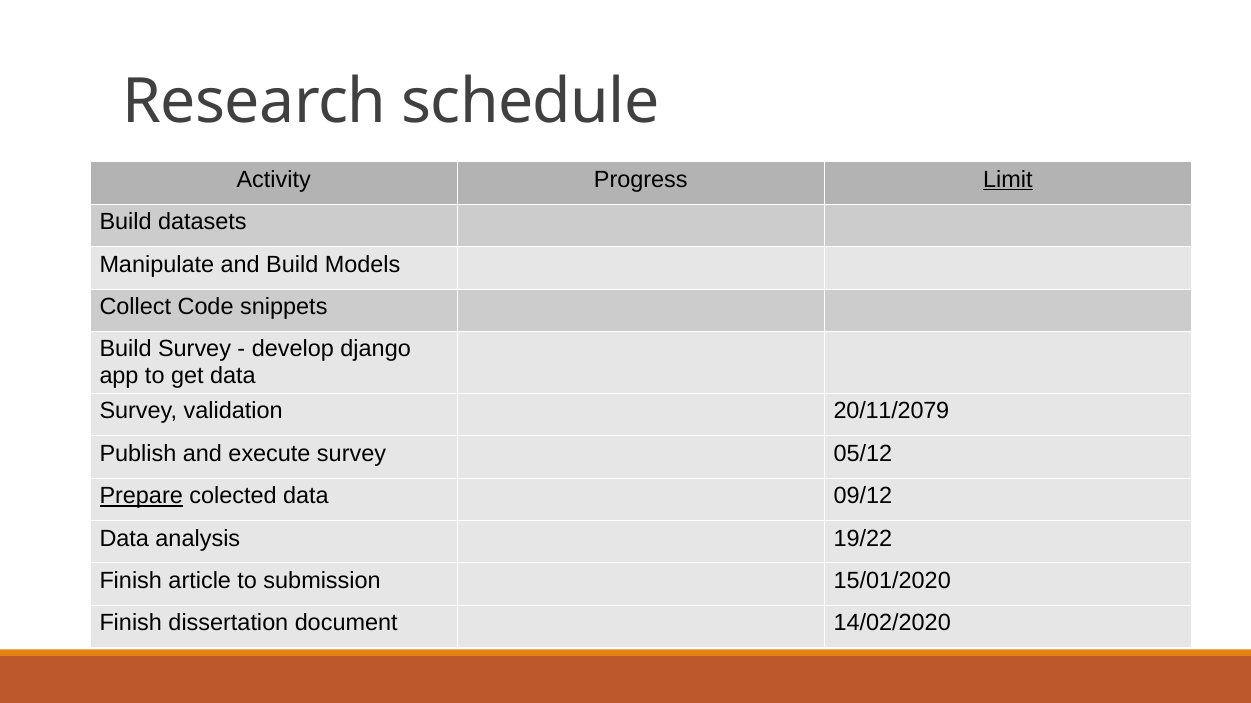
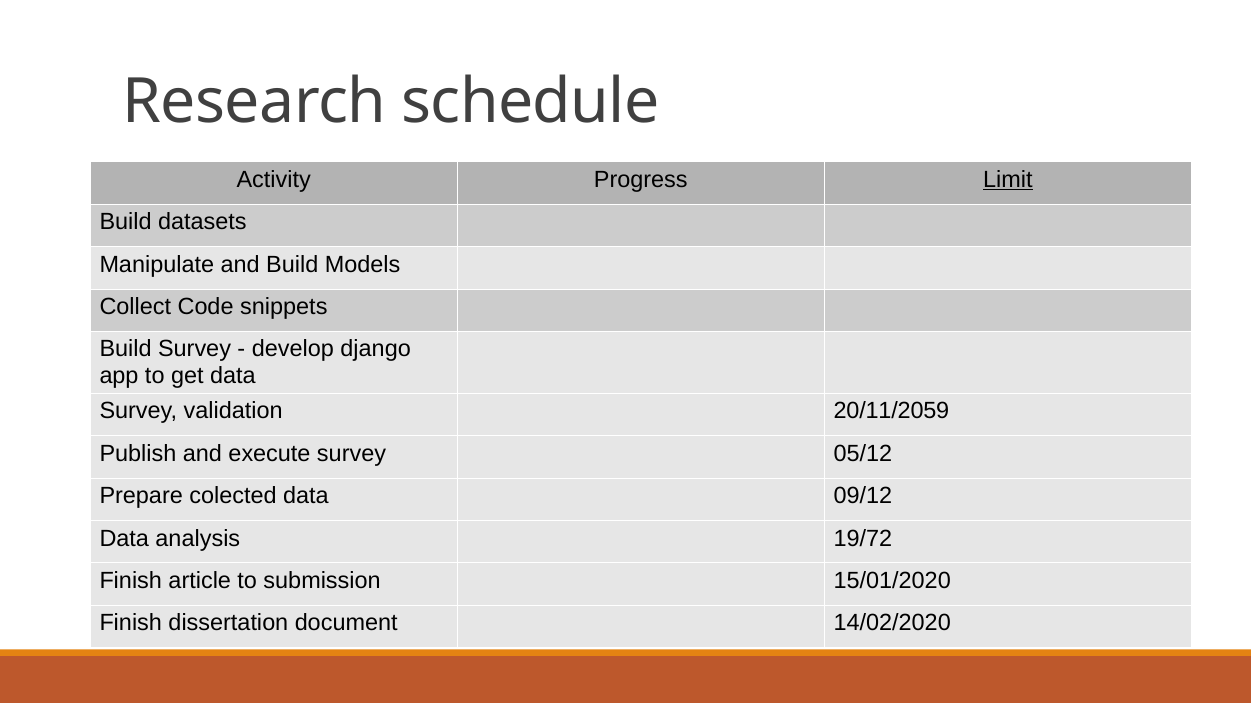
20/11/2079: 20/11/2079 -> 20/11/2059
Prepare underline: present -> none
19/22: 19/22 -> 19/72
